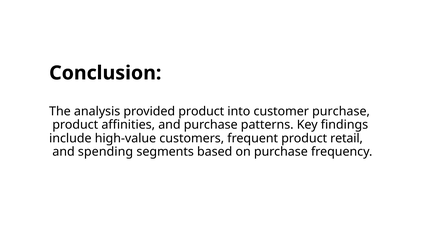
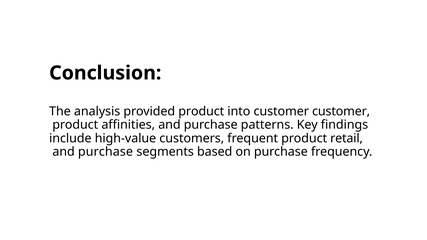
customer purchase: purchase -> customer
spending at (106, 152): spending -> purchase
